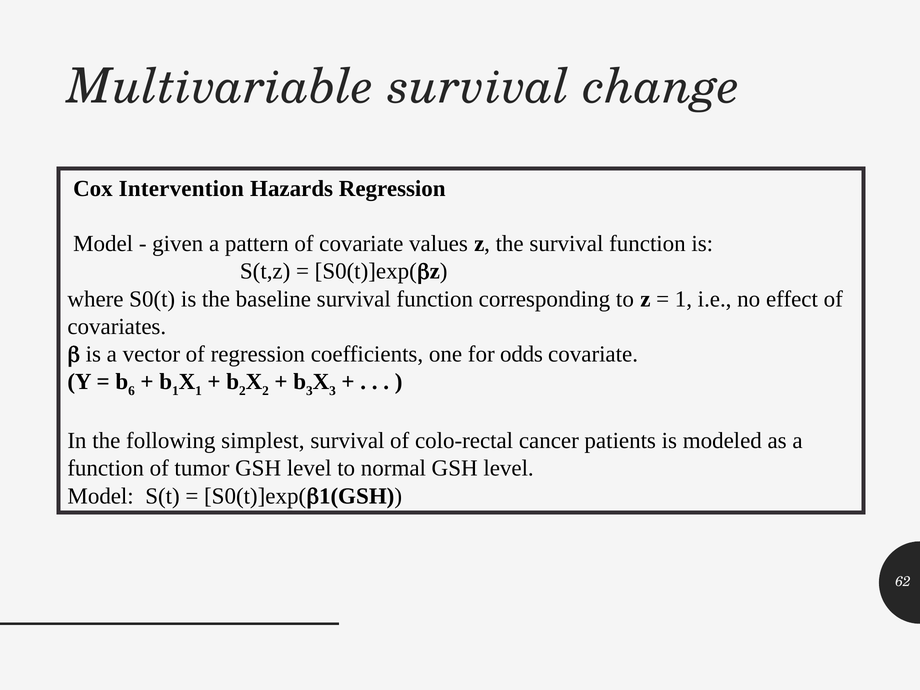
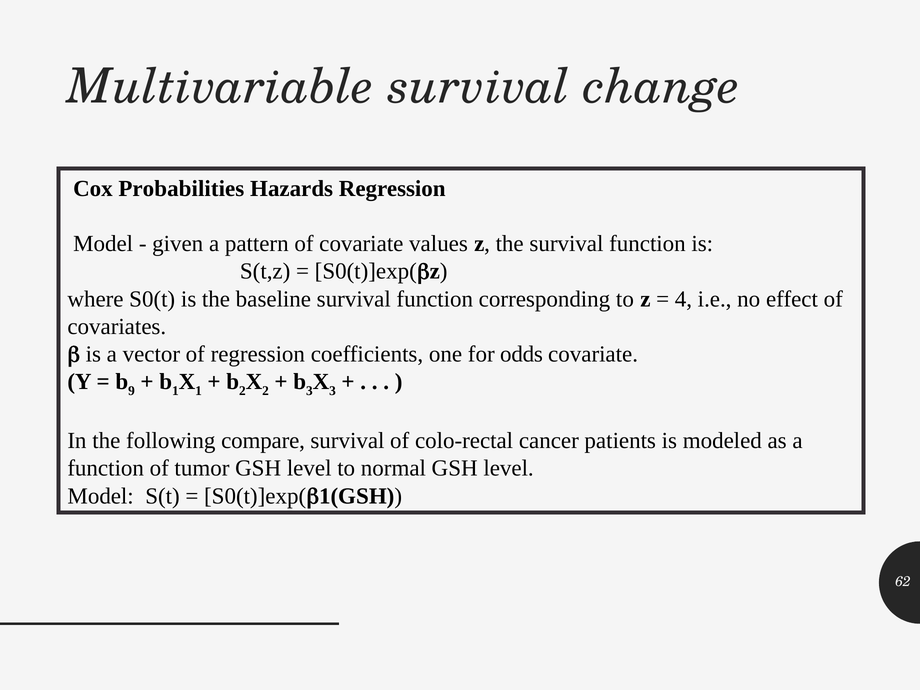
Intervention: Intervention -> Probabilities
1 at (683, 299): 1 -> 4
6: 6 -> 9
simplest: simplest -> compare
